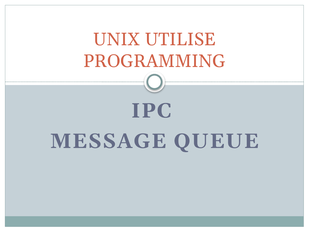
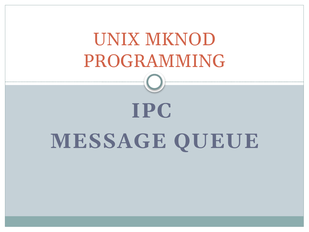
UTILISE: UTILISE -> MKNOD
